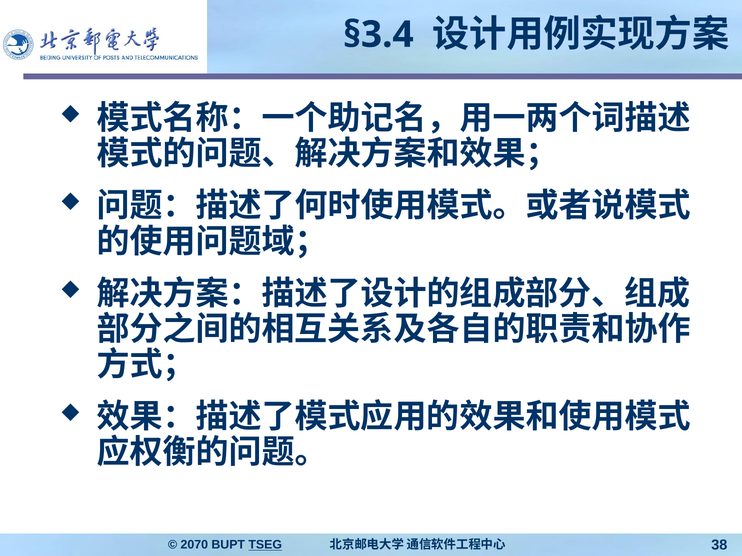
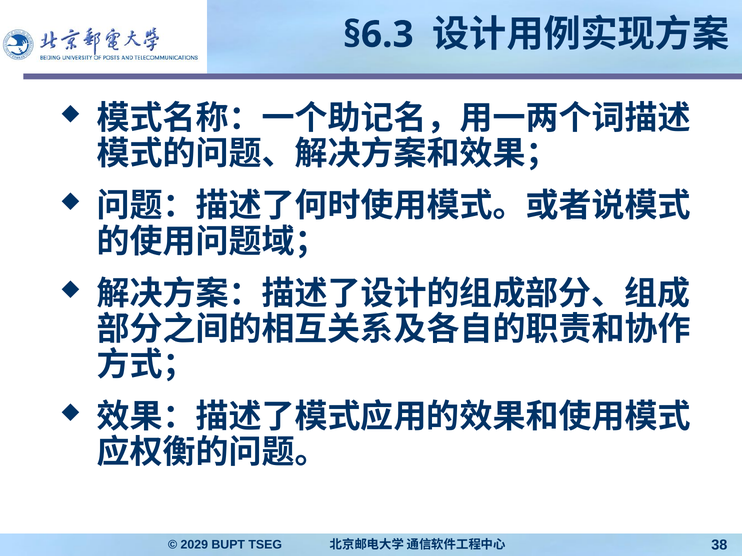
§3.4: §3.4 -> §6.3
2070: 2070 -> 2029
TSEG underline: present -> none
